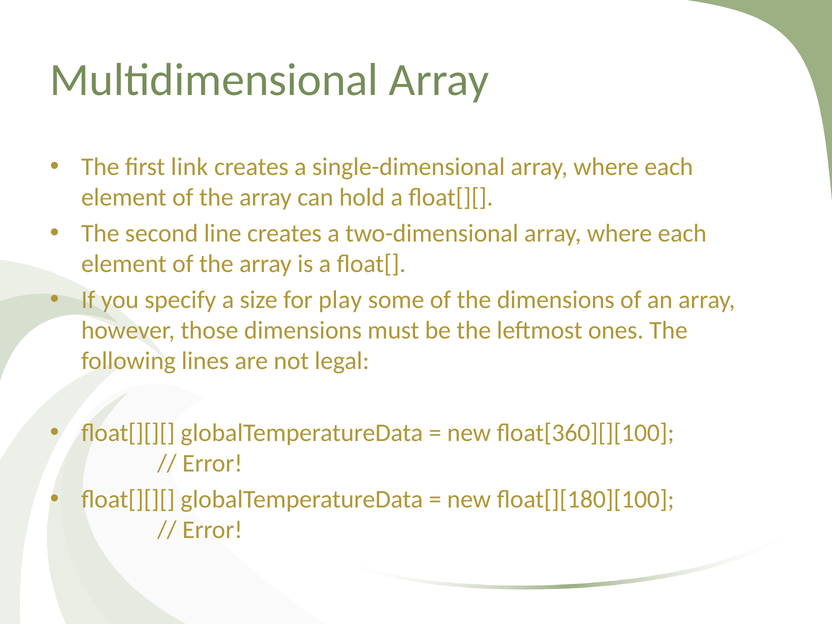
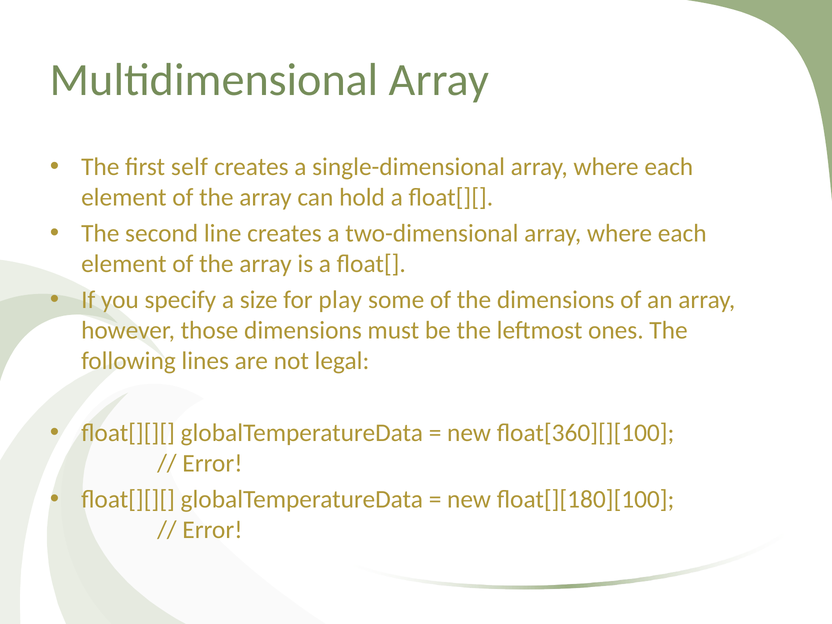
link: link -> self
